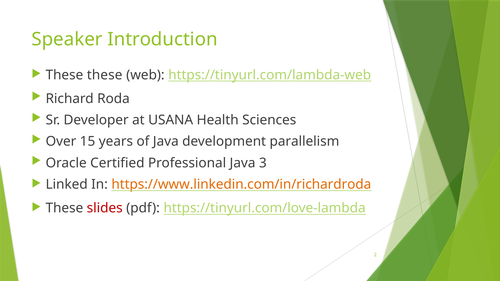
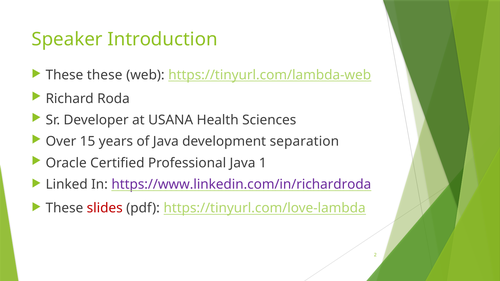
parallelism: parallelism -> separation
3: 3 -> 1
https://www.linkedin.com/in/richardroda colour: orange -> purple
